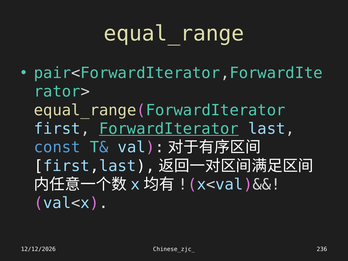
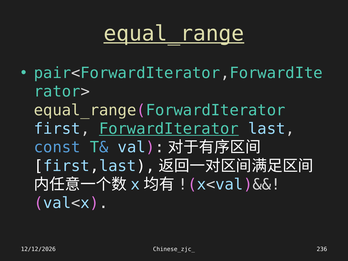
equal_range underline: none -> present
